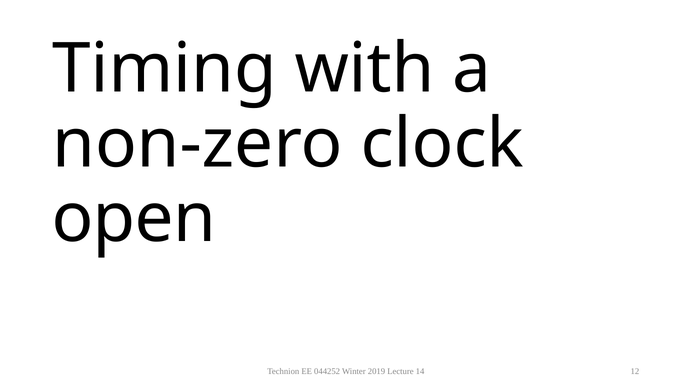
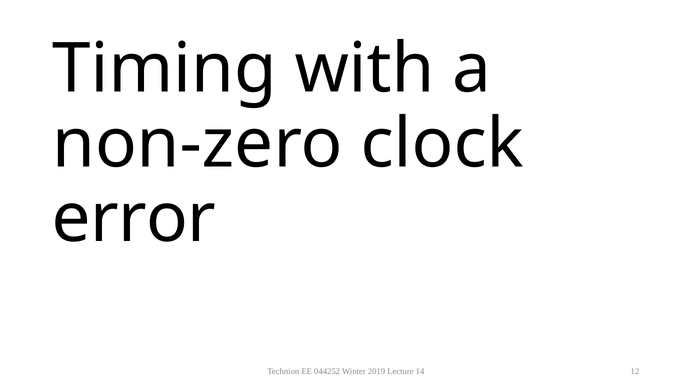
open: open -> error
